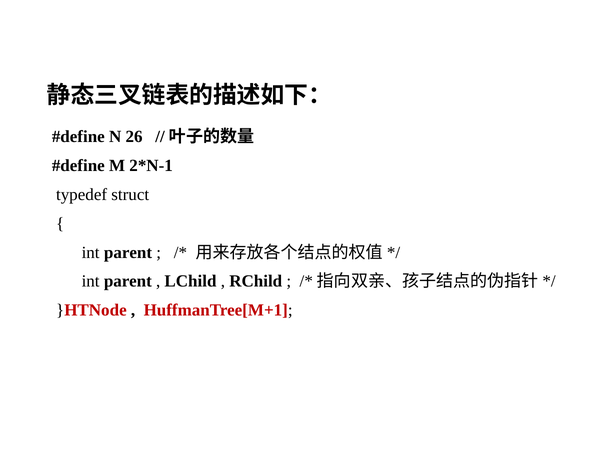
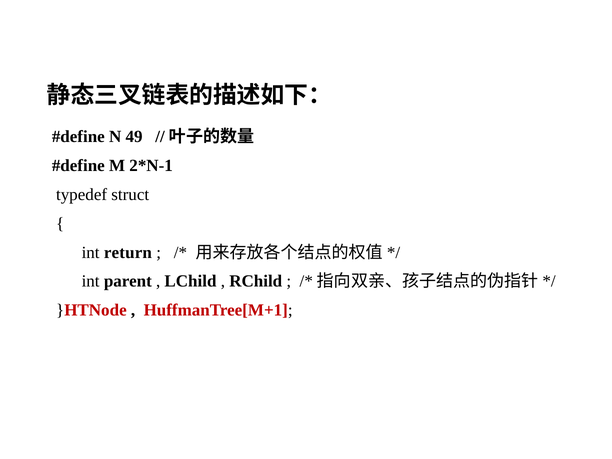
26: 26 -> 49
parent at (128, 252): parent -> return
